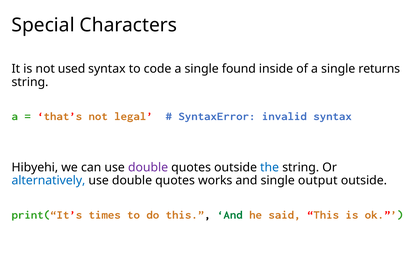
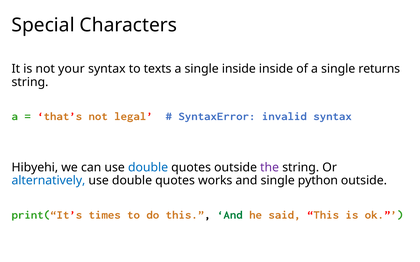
used: used -> your
code: code -> texts
single found: found -> inside
double at (148, 168) colour: purple -> blue
the colour: blue -> purple
output: output -> python
